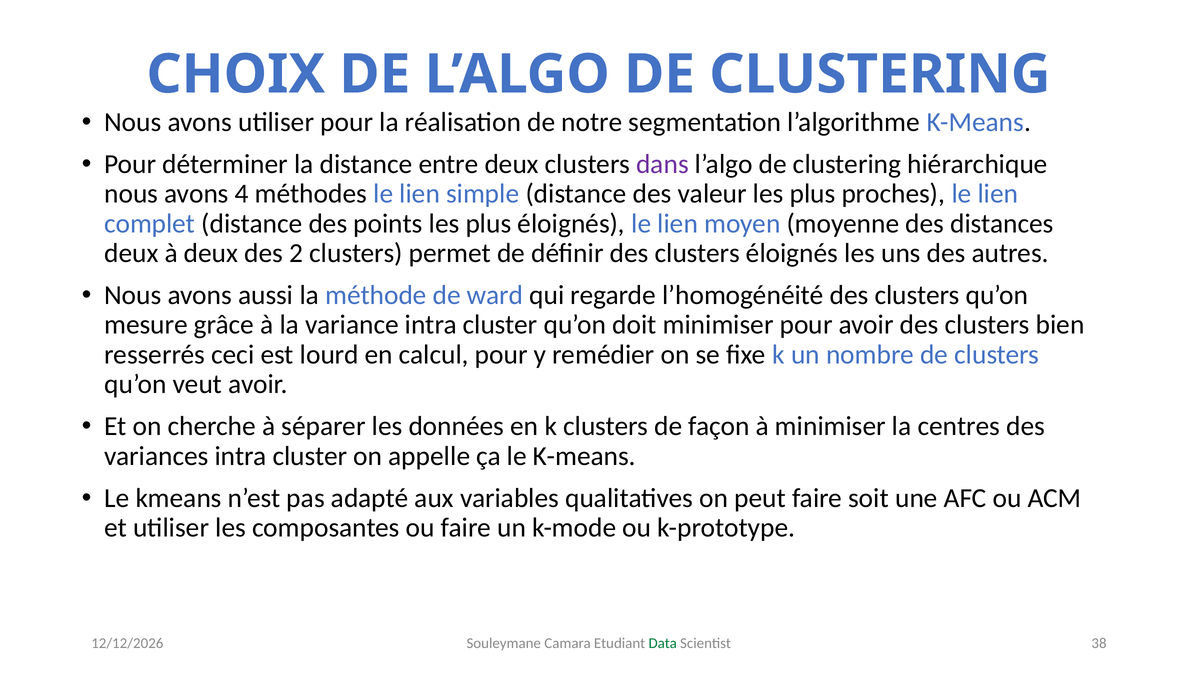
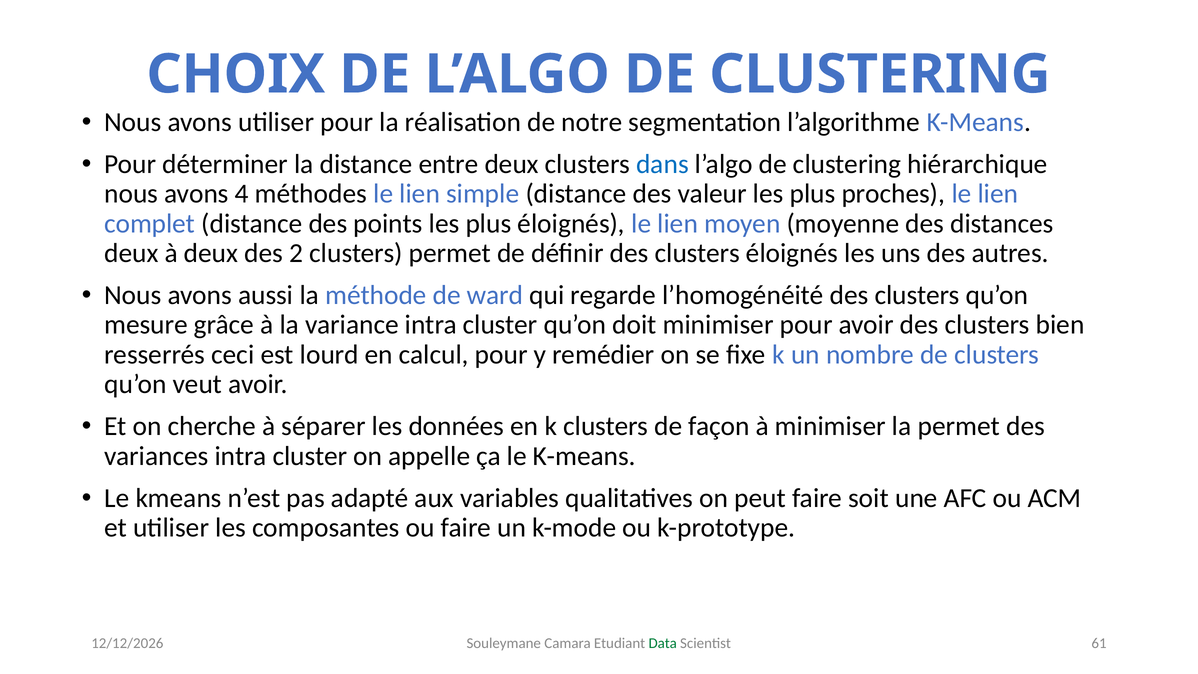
dans colour: purple -> blue
la centres: centres -> permet
38: 38 -> 61
